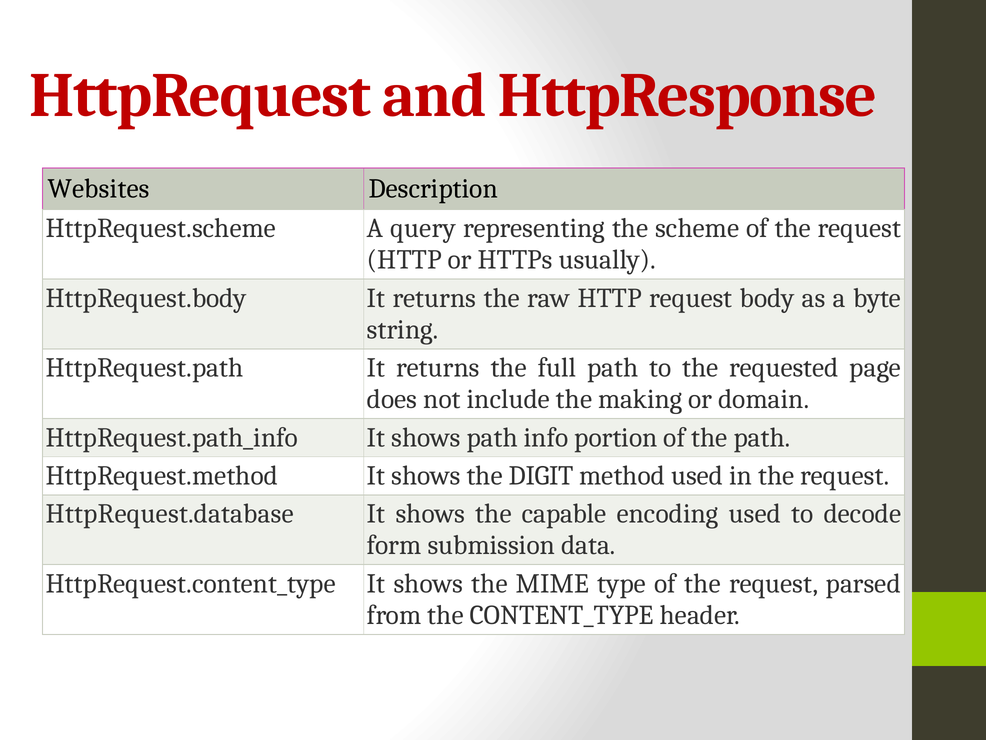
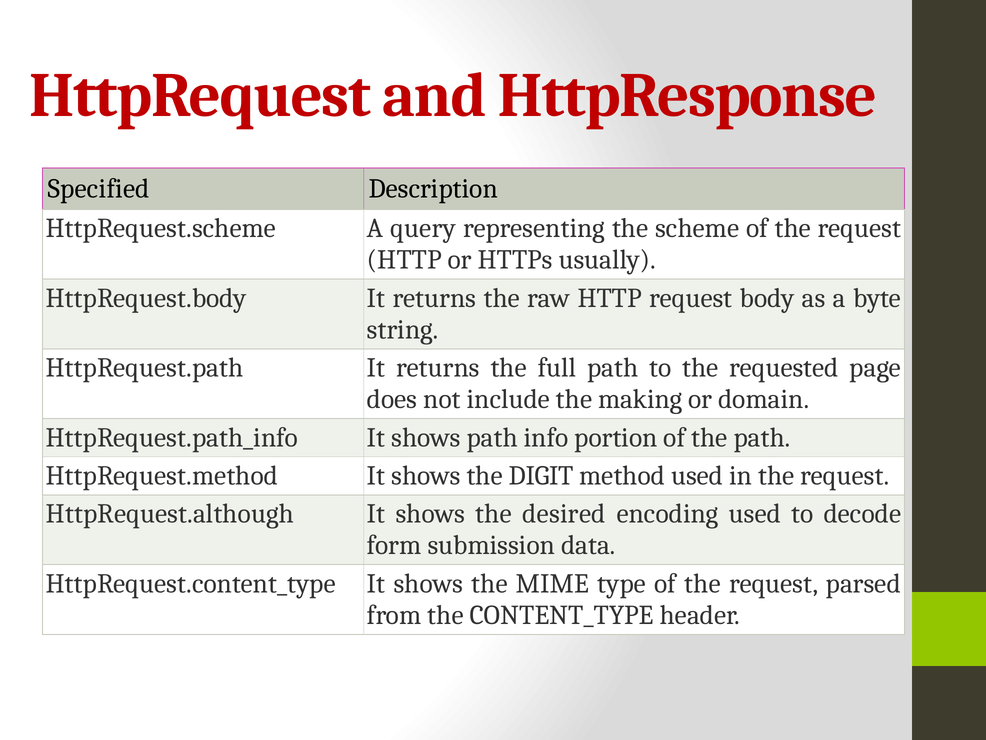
Websites: Websites -> Specified
HttpRequest.database: HttpRequest.database -> HttpRequest.although
capable: capable -> desired
